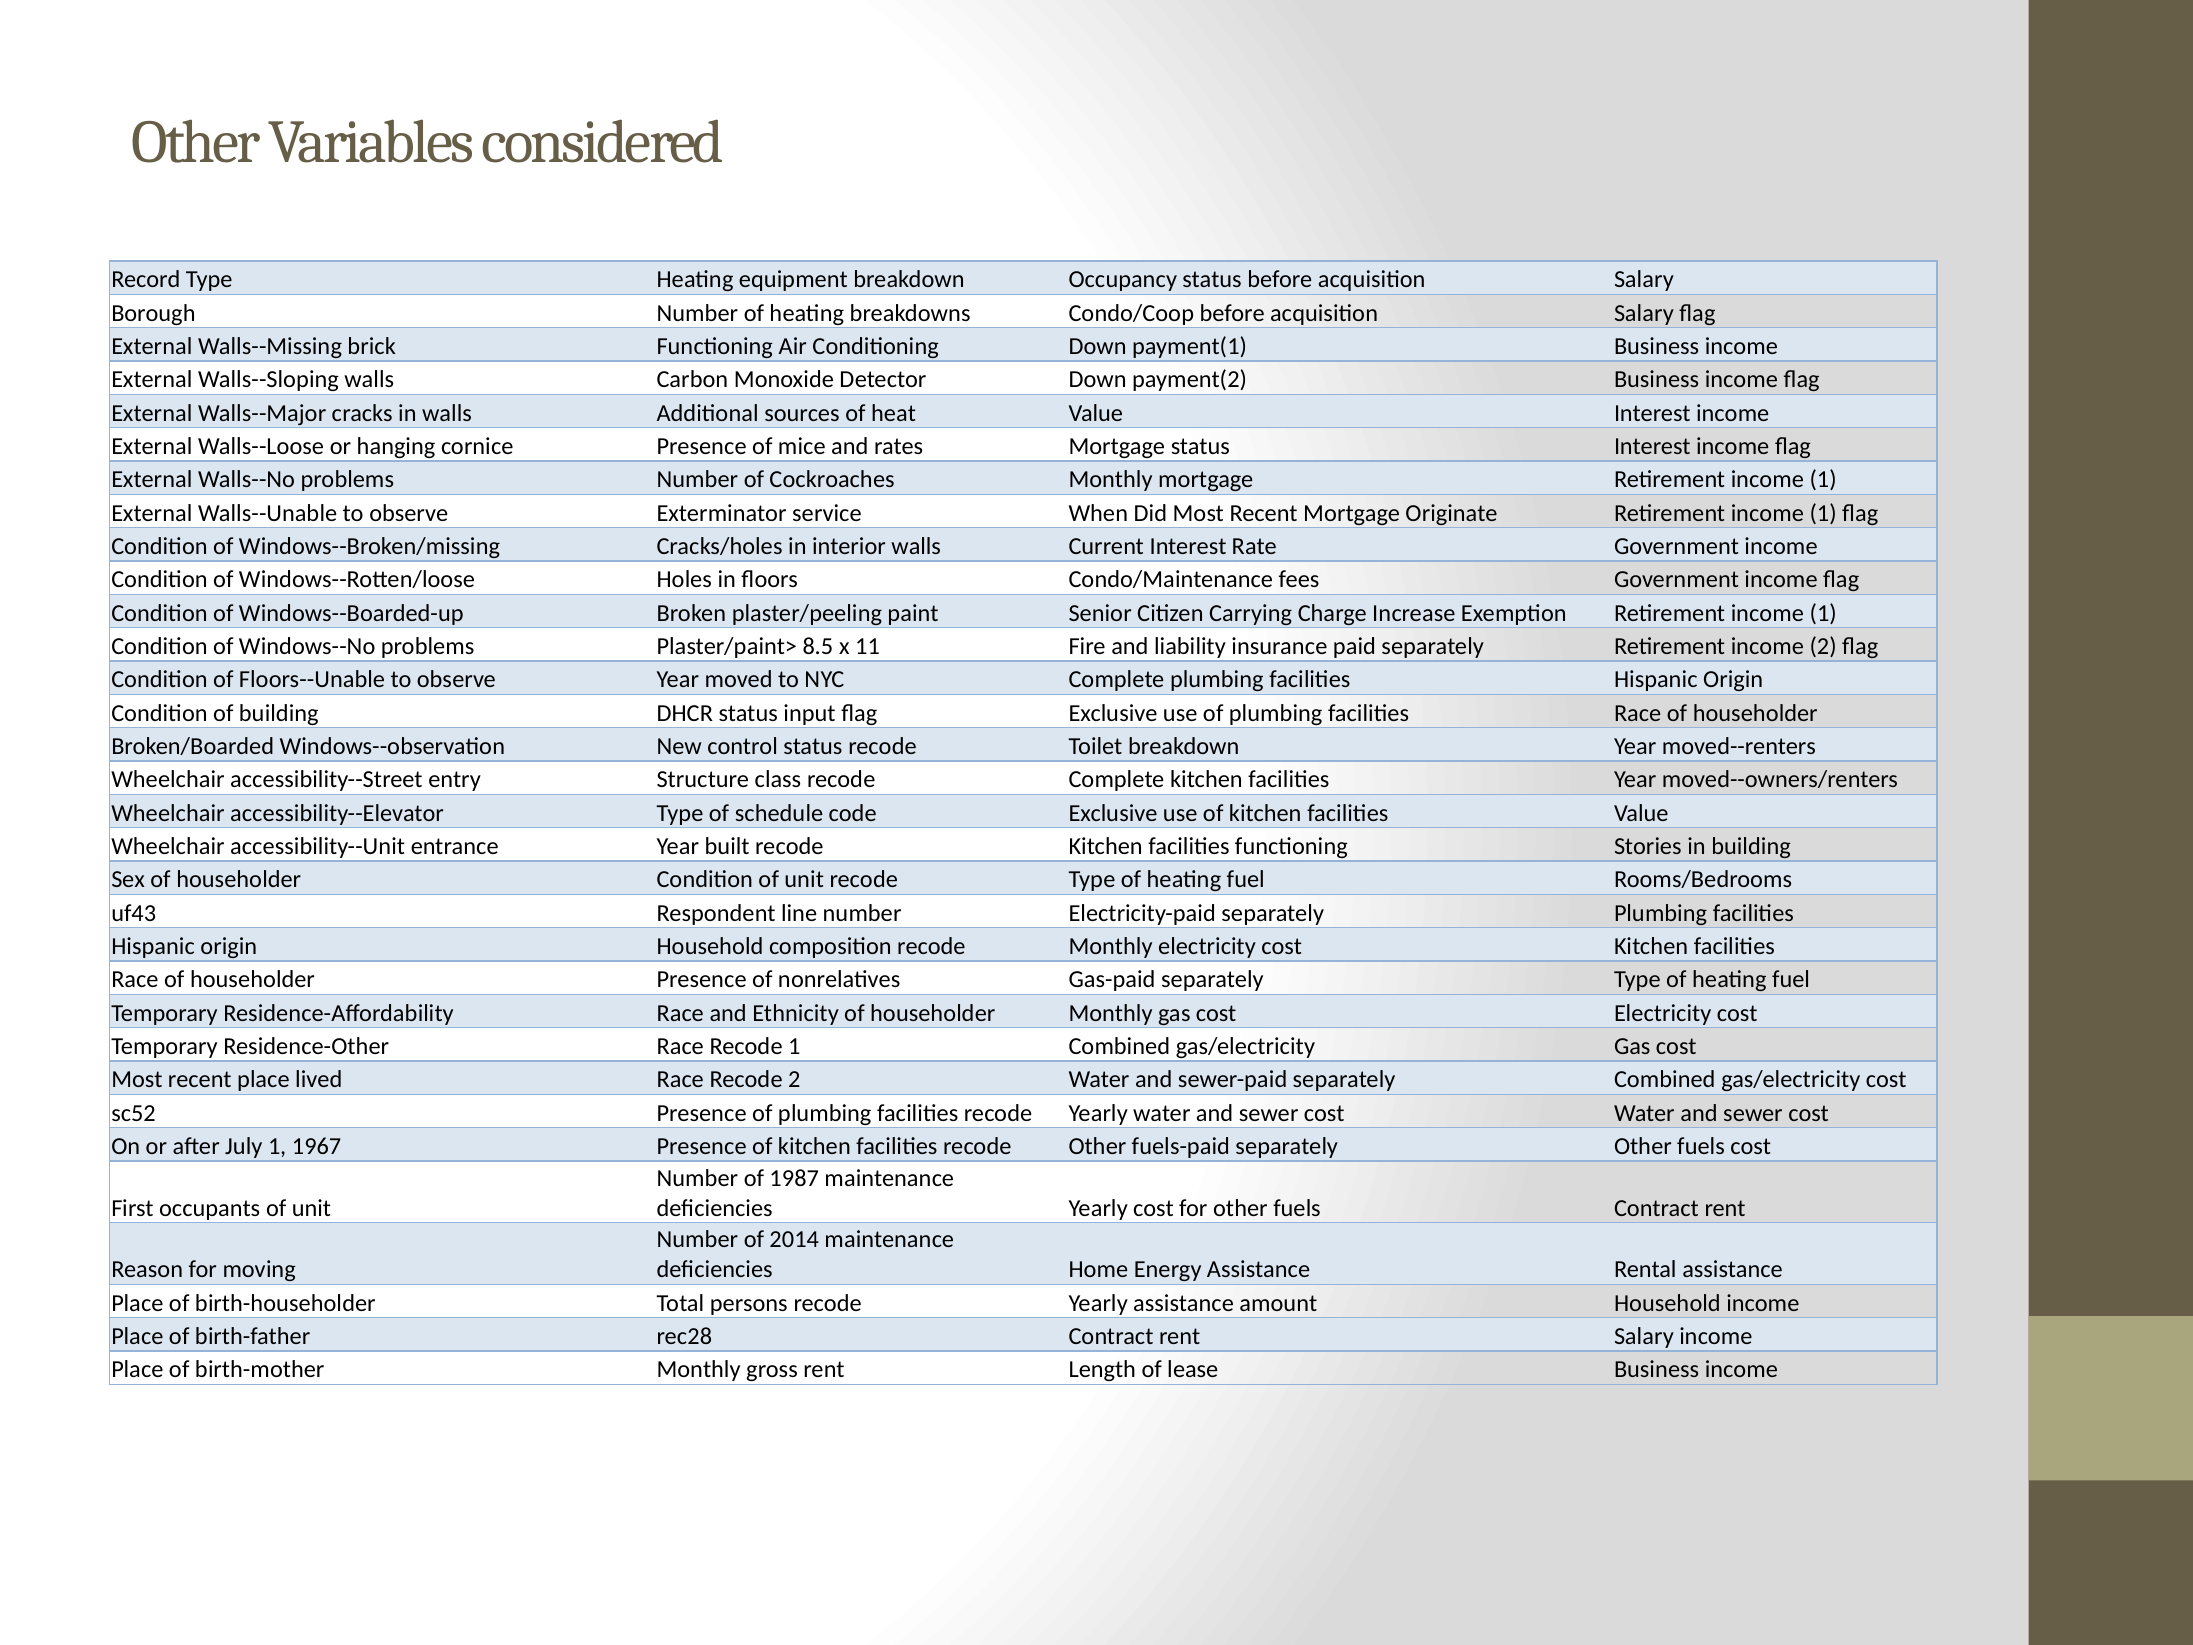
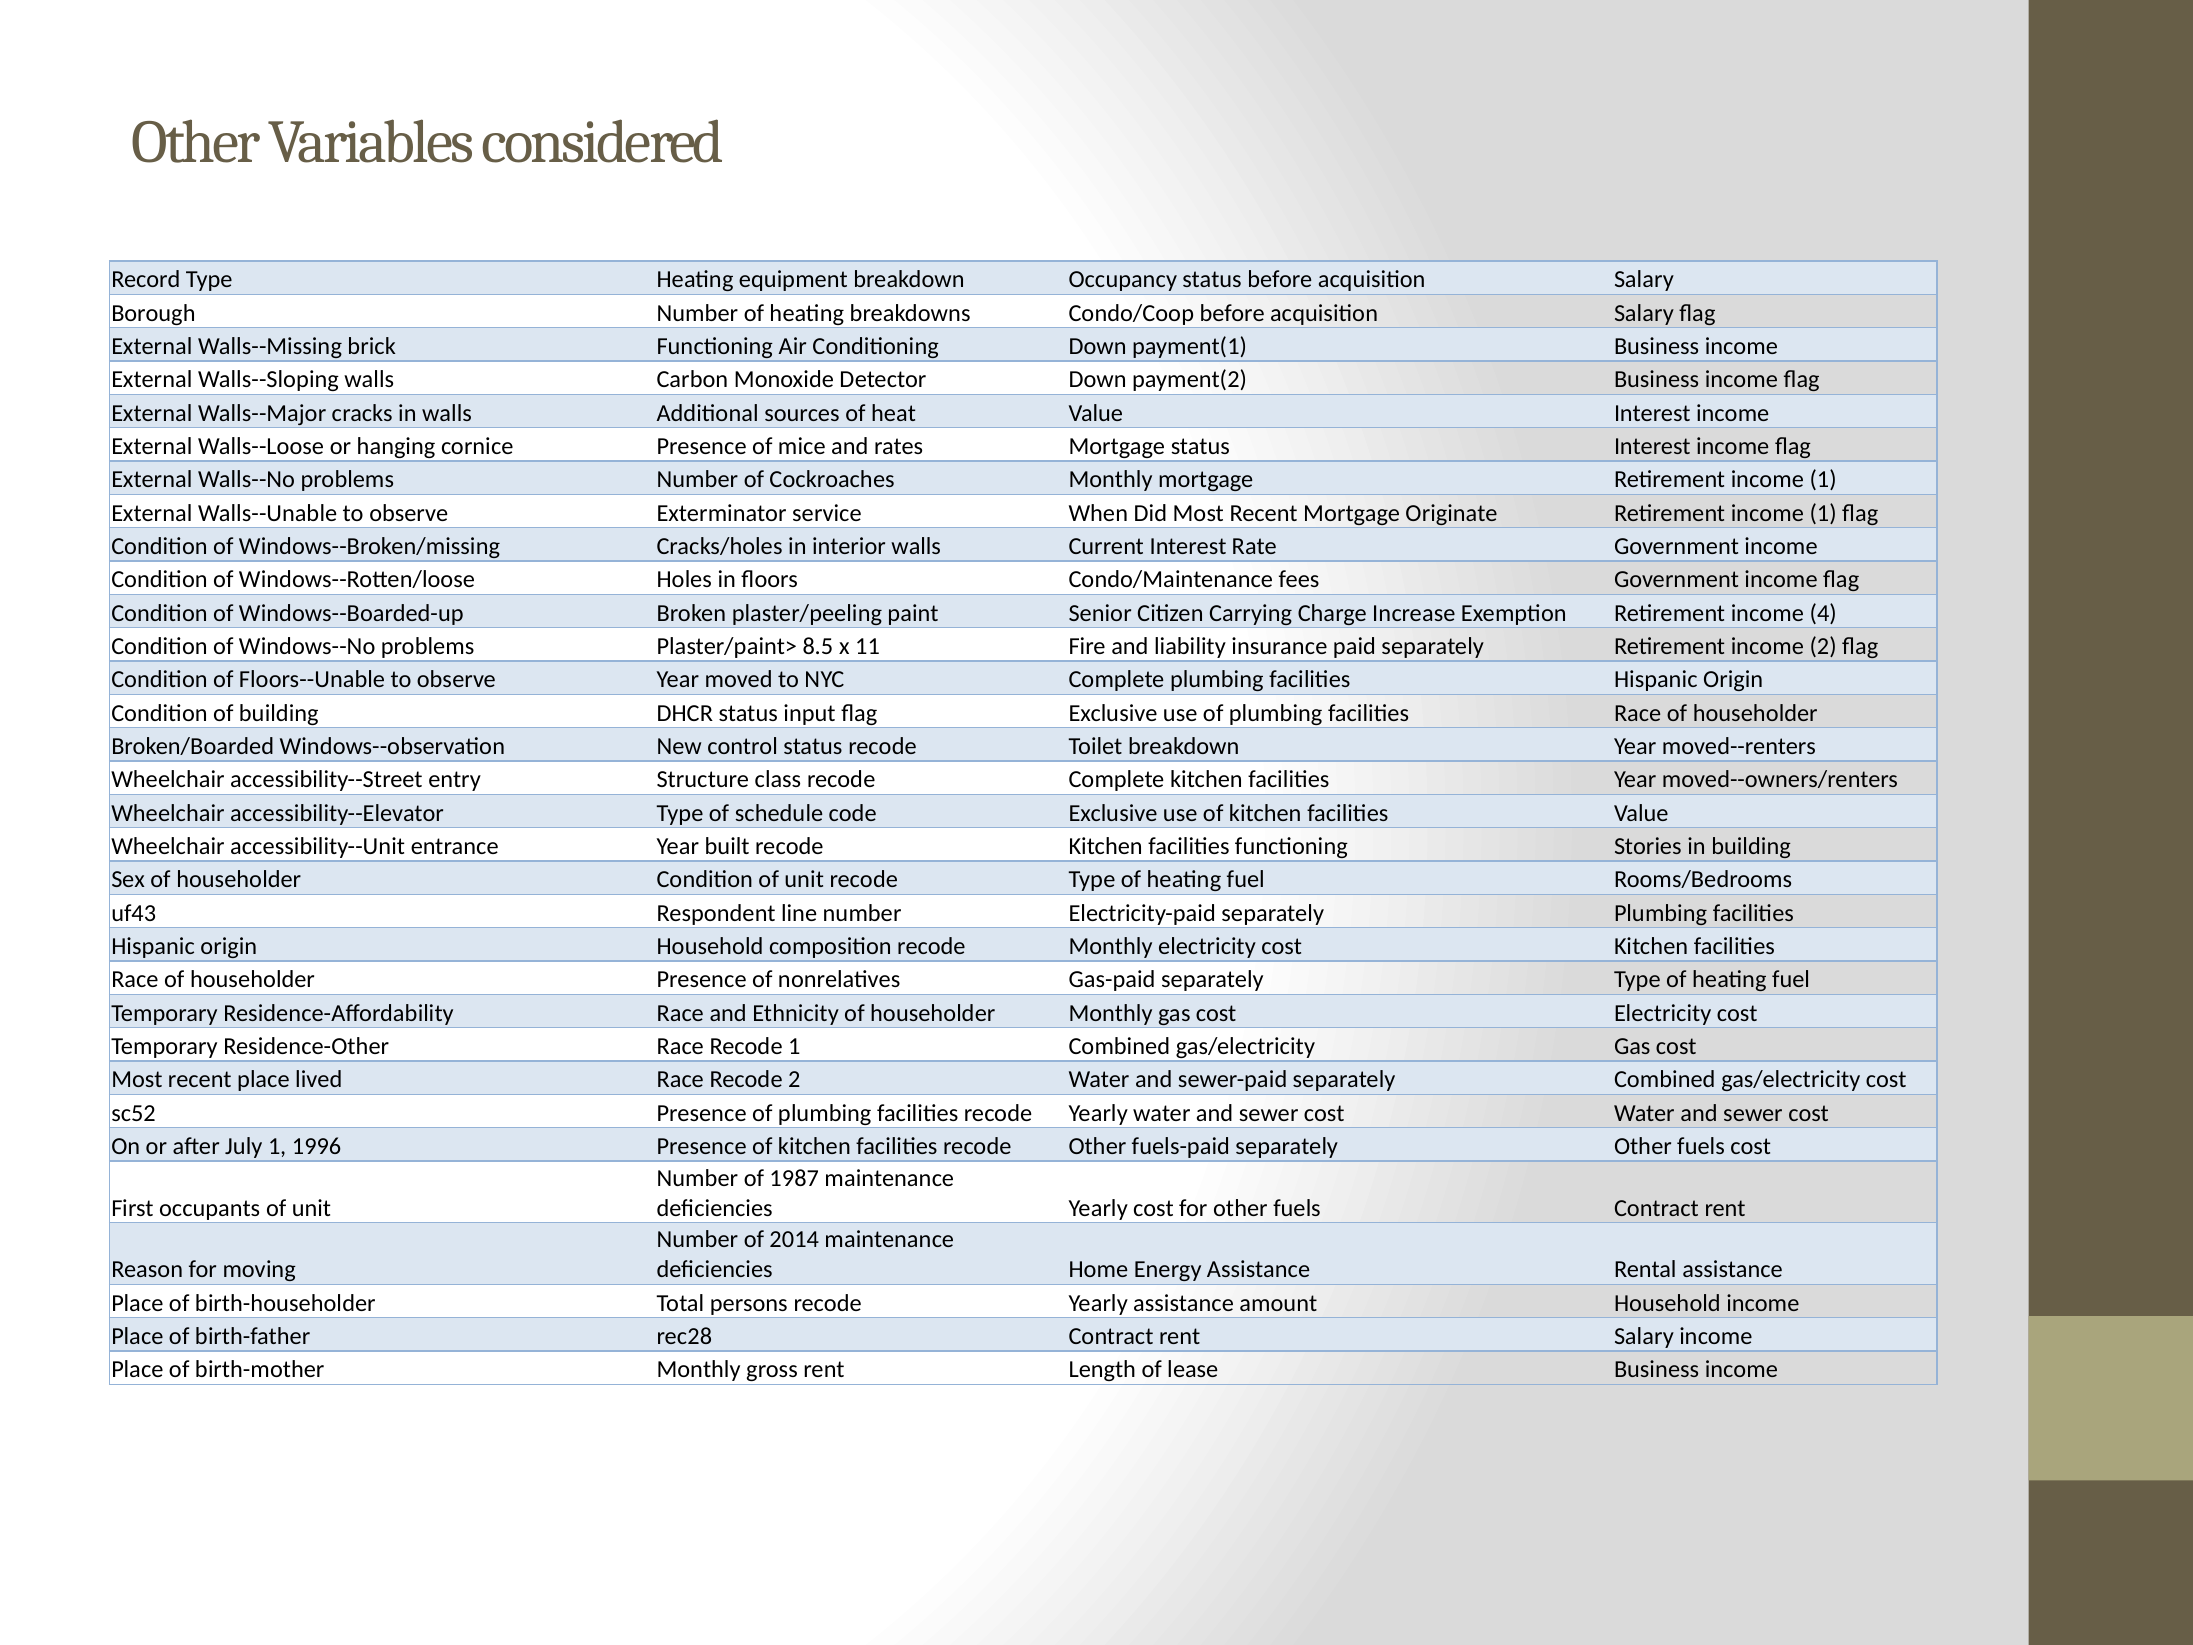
Exemption Retirement income 1: 1 -> 4
1967: 1967 -> 1996
